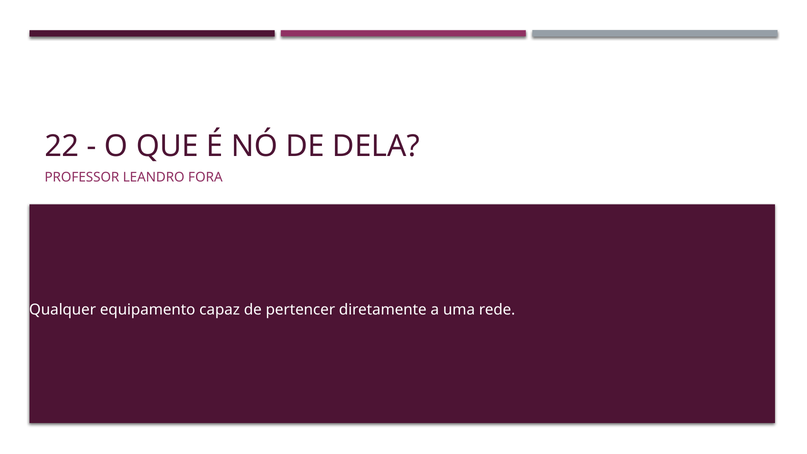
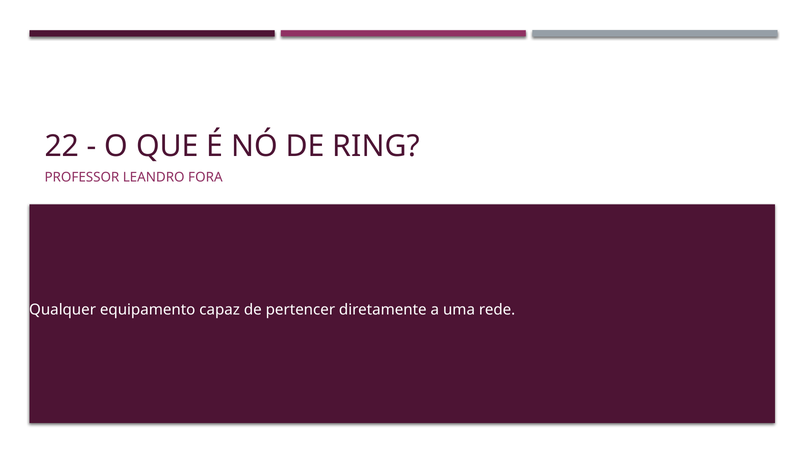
DELA: DELA -> RING
